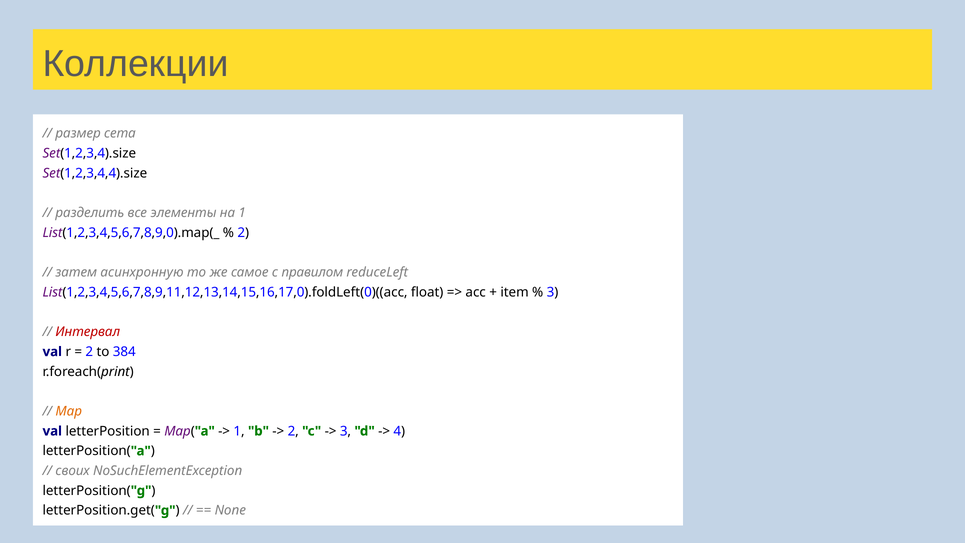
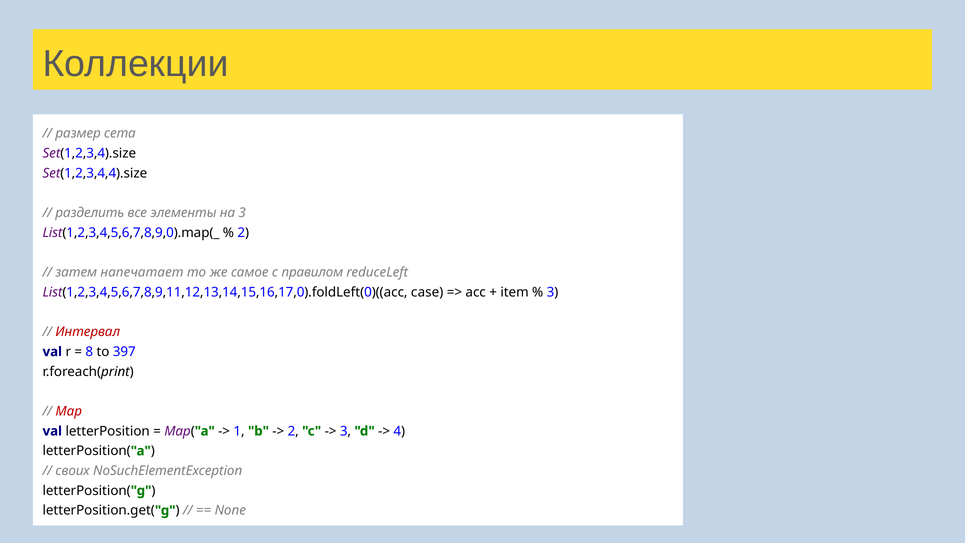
на 1: 1 -> 3
асинхронную: асинхронную -> напечатает
float: float -> сase
2 at (89, 352): 2 -> 8
384: 384 -> 397
Map colour: orange -> red
